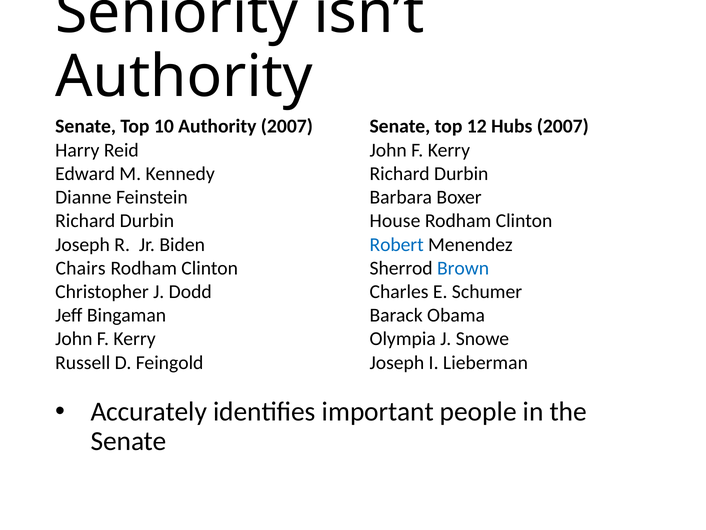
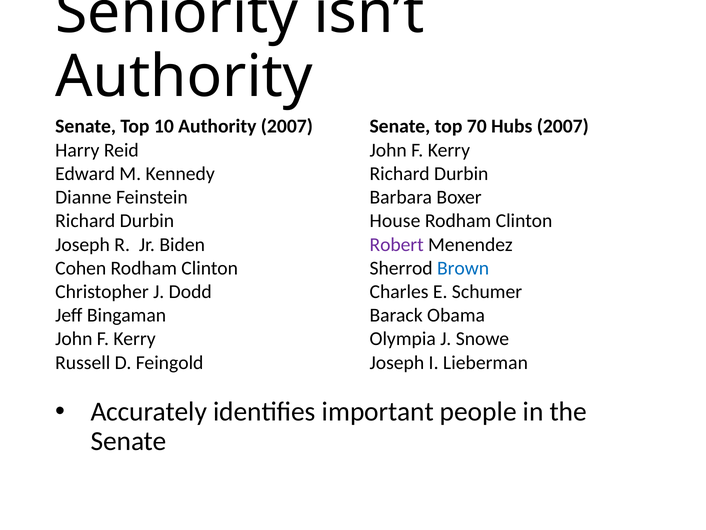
12: 12 -> 70
Robert colour: blue -> purple
Chairs: Chairs -> Cohen
